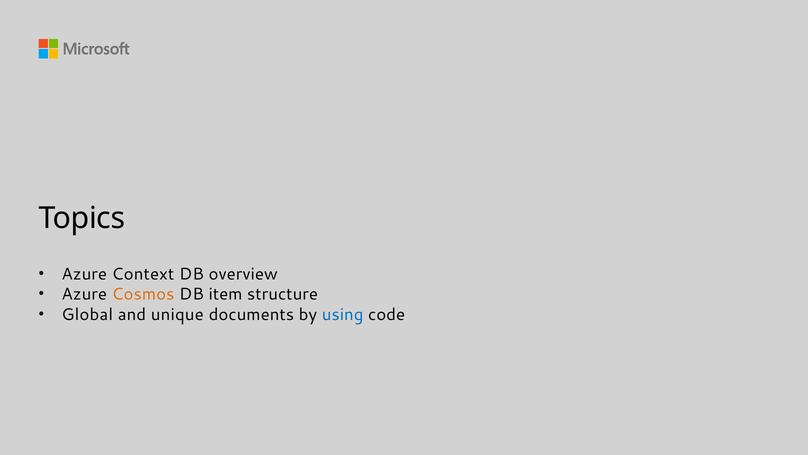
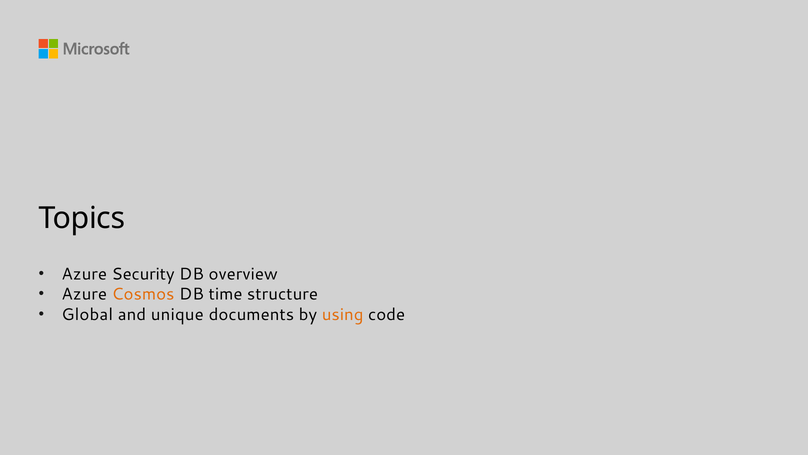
Context: Context -> Security
item: item -> time
using colour: blue -> orange
